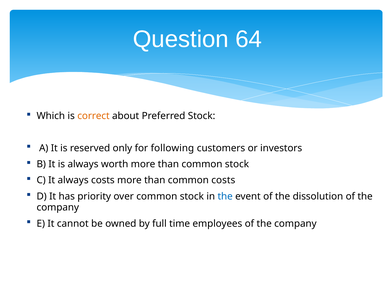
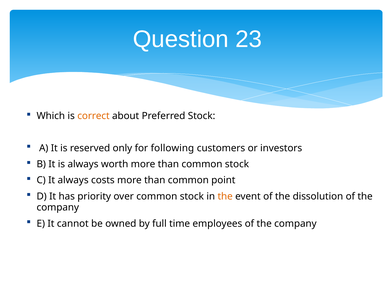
64: 64 -> 23
common costs: costs -> point
the at (225, 196) colour: blue -> orange
